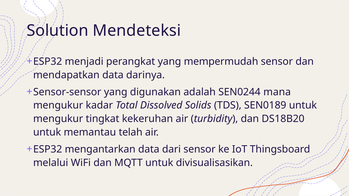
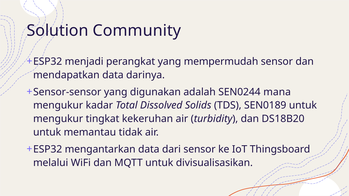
Mendeteksi: Mendeteksi -> Community
telah: telah -> tidak
